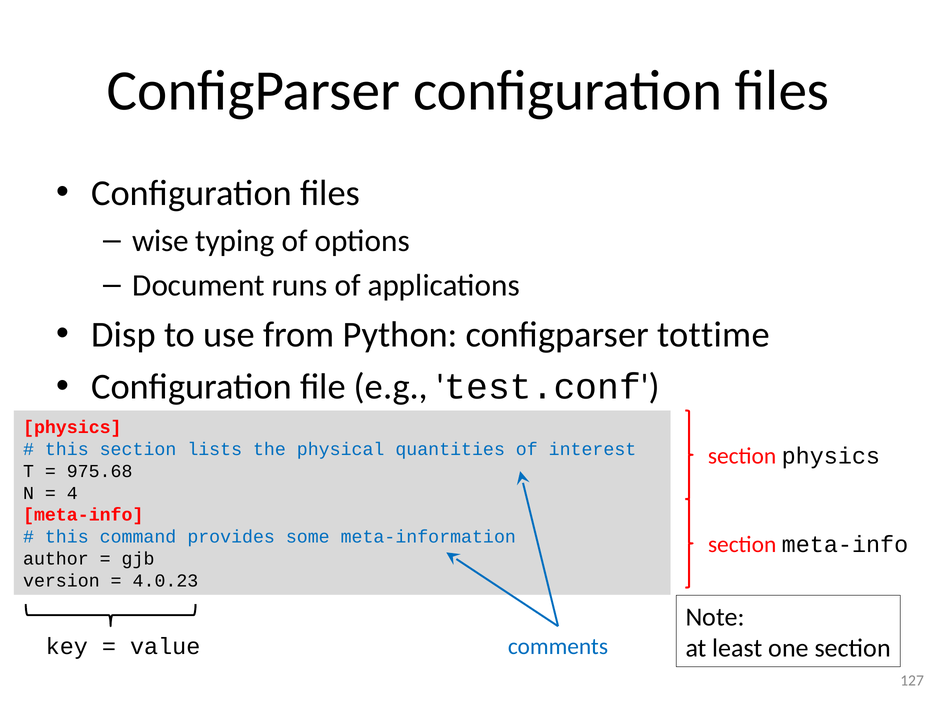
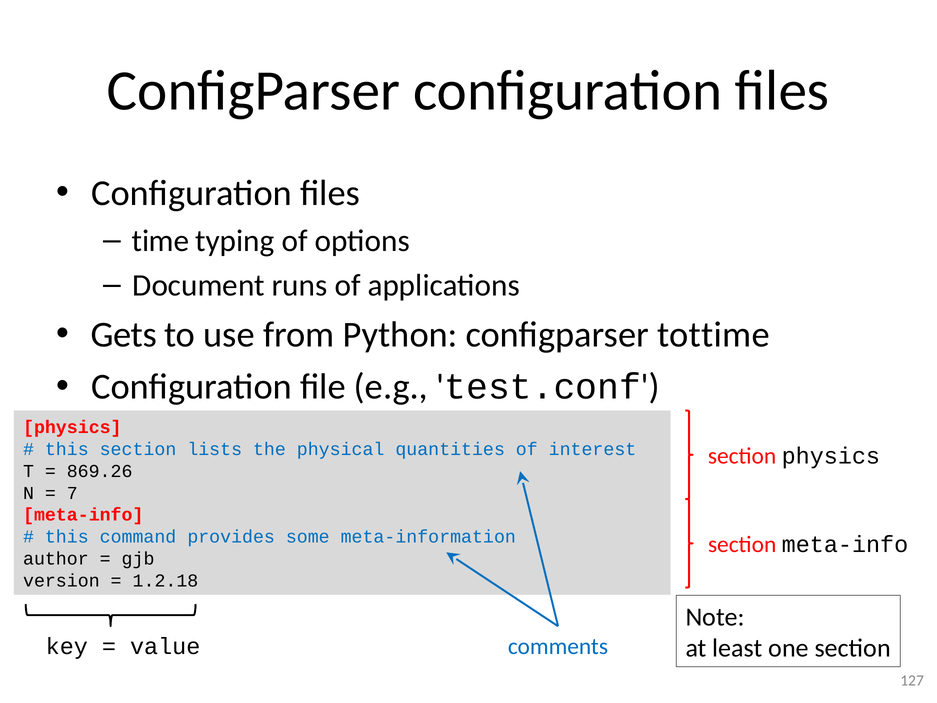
wise: wise -> time
Disp: Disp -> Gets
975.68: 975.68 -> 869.26
4: 4 -> 7
4.0.23: 4.0.23 -> 1.2.18
